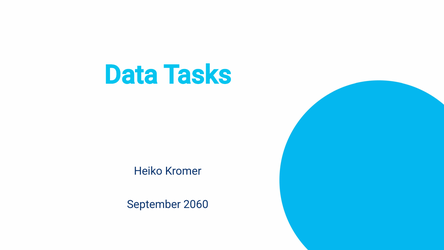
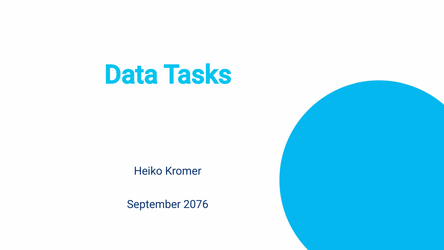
2060: 2060 -> 2076
